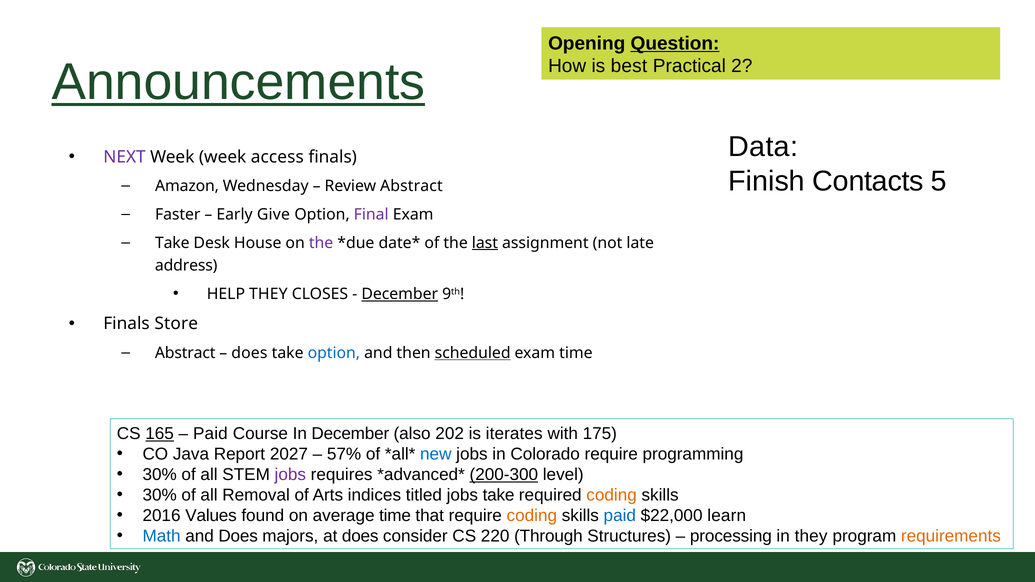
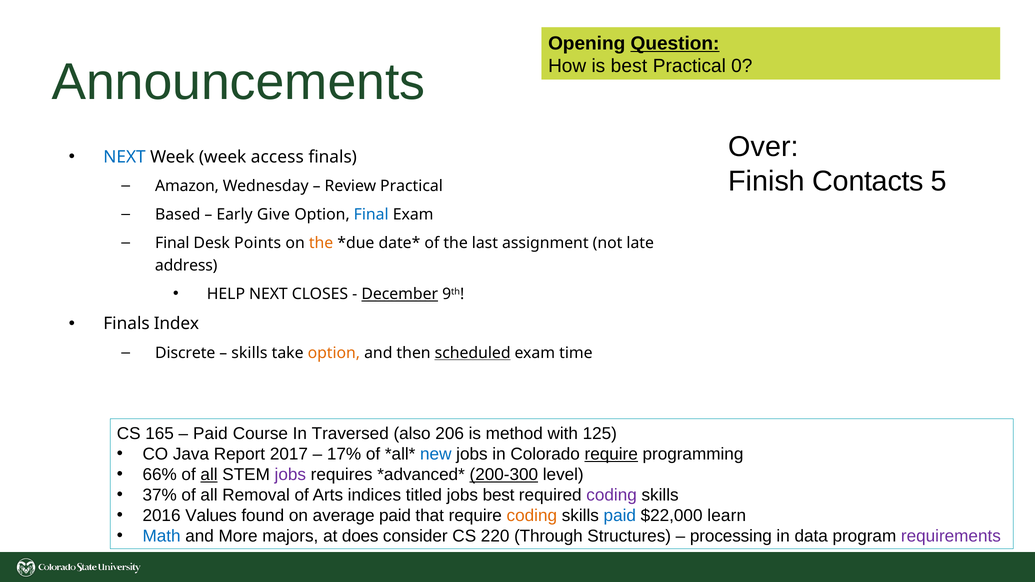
2: 2 -> 0
Announcements underline: present -> none
Data: Data -> Over
NEXT at (125, 157) colour: purple -> blue
Review Abstract: Abstract -> Practical
Faster: Faster -> Based
Final at (371, 215) colour: purple -> blue
Take at (172, 243): Take -> Final
House: House -> Points
the at (321, 243) colour: purple -> orange
last underline: present -> none
HELP THEY: THEY -> NEXT
Store: Store -> Index
Abstract at (185, 353): Abstract -> Discrete
does at (249, 353): does -> skills
option at (334, 353) colour: blue -> orange
165 underline: present -> none
In December: December -> Traversed
202: 202 -> 206
iterates: iterates -> method
175: 175 -> 125
2027: 2027 -> 2017
57%: 57% -> 17%
require at (611, 454) underline: none -> present
30% at (160, 475): 30% -> 66%
all at (209, 475) underline: none -> present
30% at (160, 495): 30% -> 37%
jobs take: take -> best
coding at (612, 495) colour: orange -> purple
average time: time -> paid
and Does: Does -> More
in they: they -> data
requirements colour: orange -> purple
